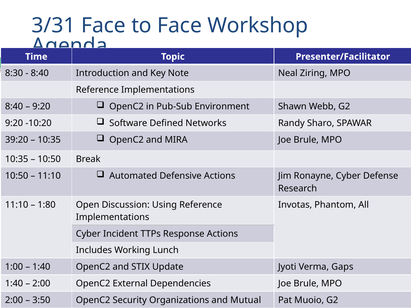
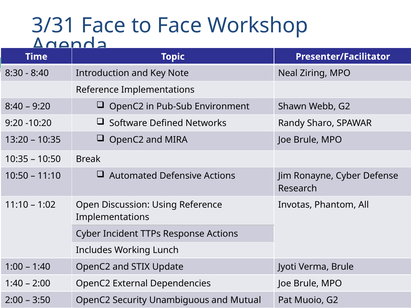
39:20: 39:20 -> 13:20
1:80: 1:80 -> 1:02
Verma Gaps: Gaps -> Brule
Organizations: Organizations -> Unambiguous
